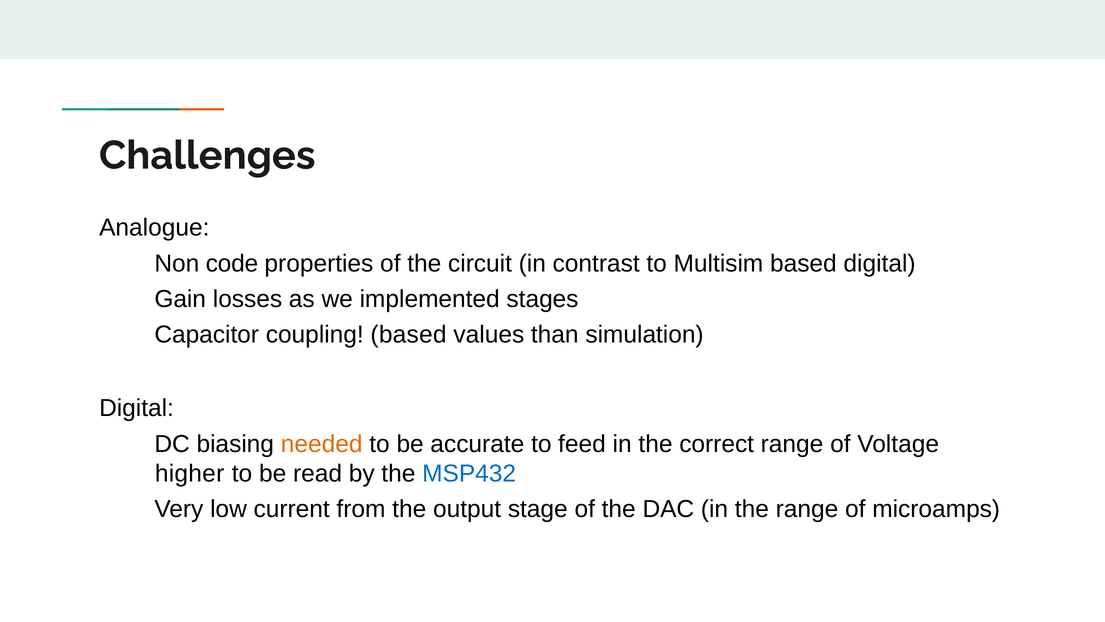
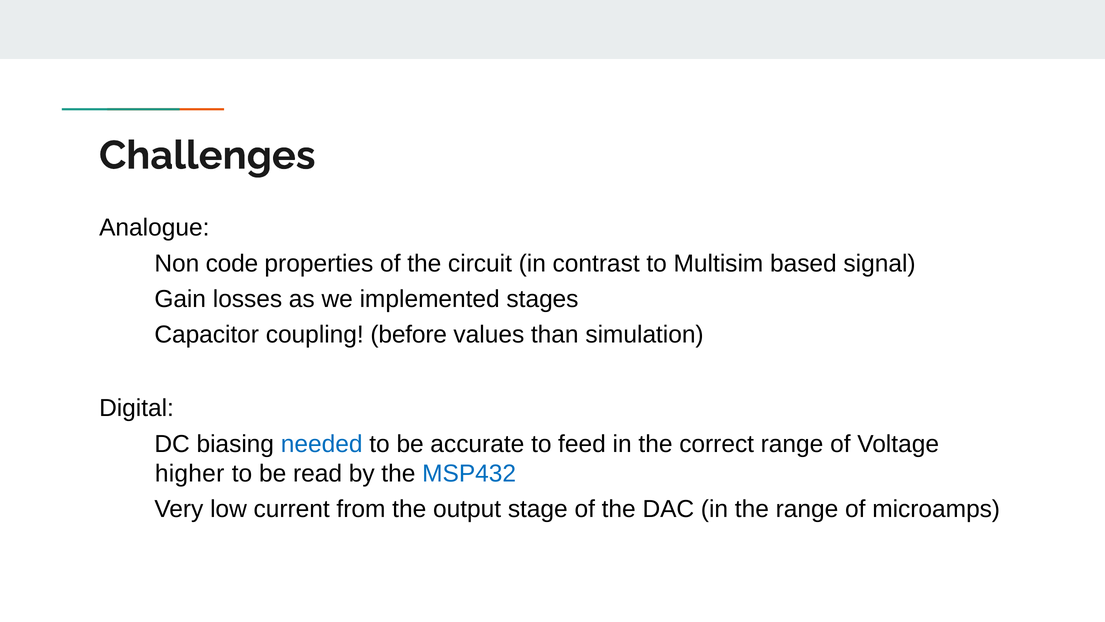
based digital: digital -> signal
coupling based: based -> before
needed colour: orange -> blue
